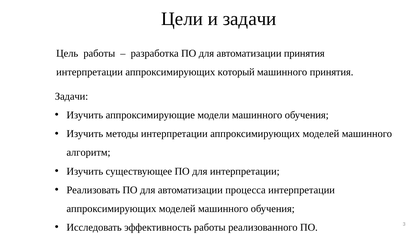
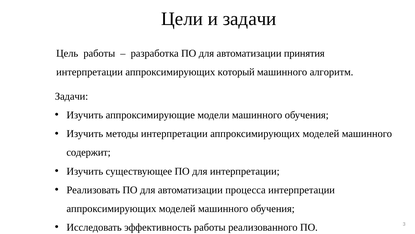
машинного принятия: принятия -> алгоритм
алгоритм: алгоритм -> содержит
